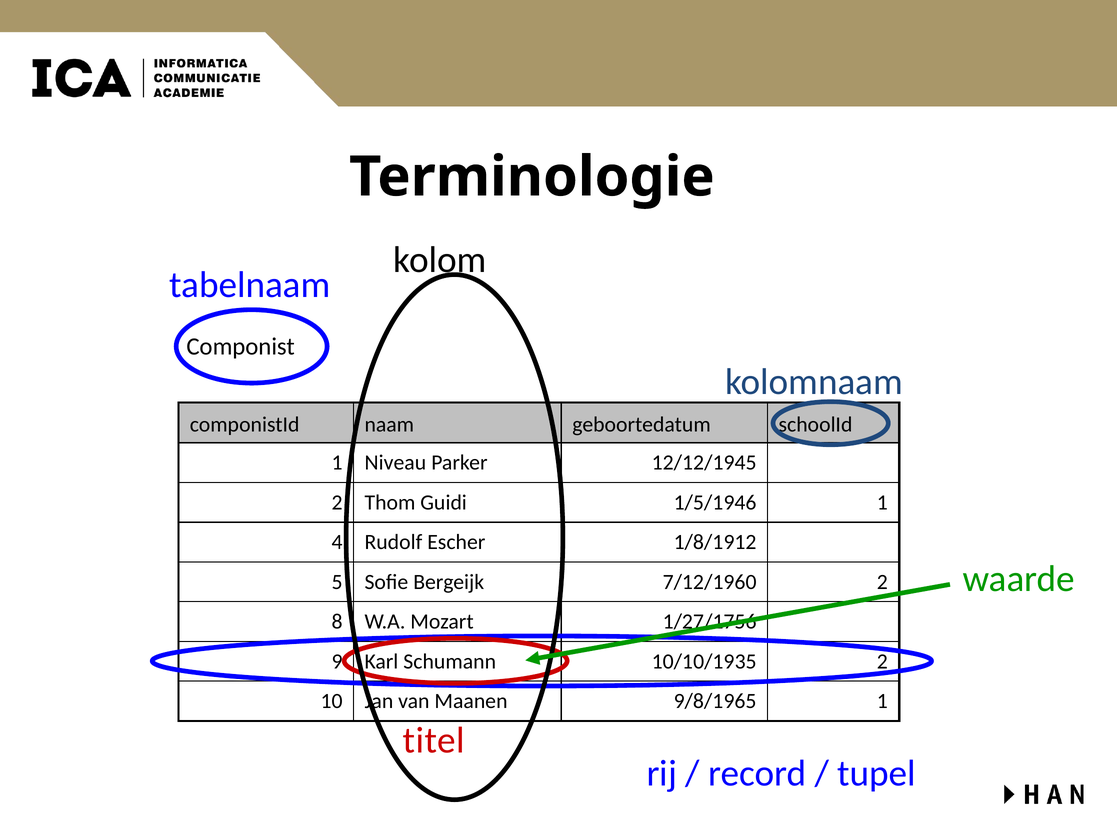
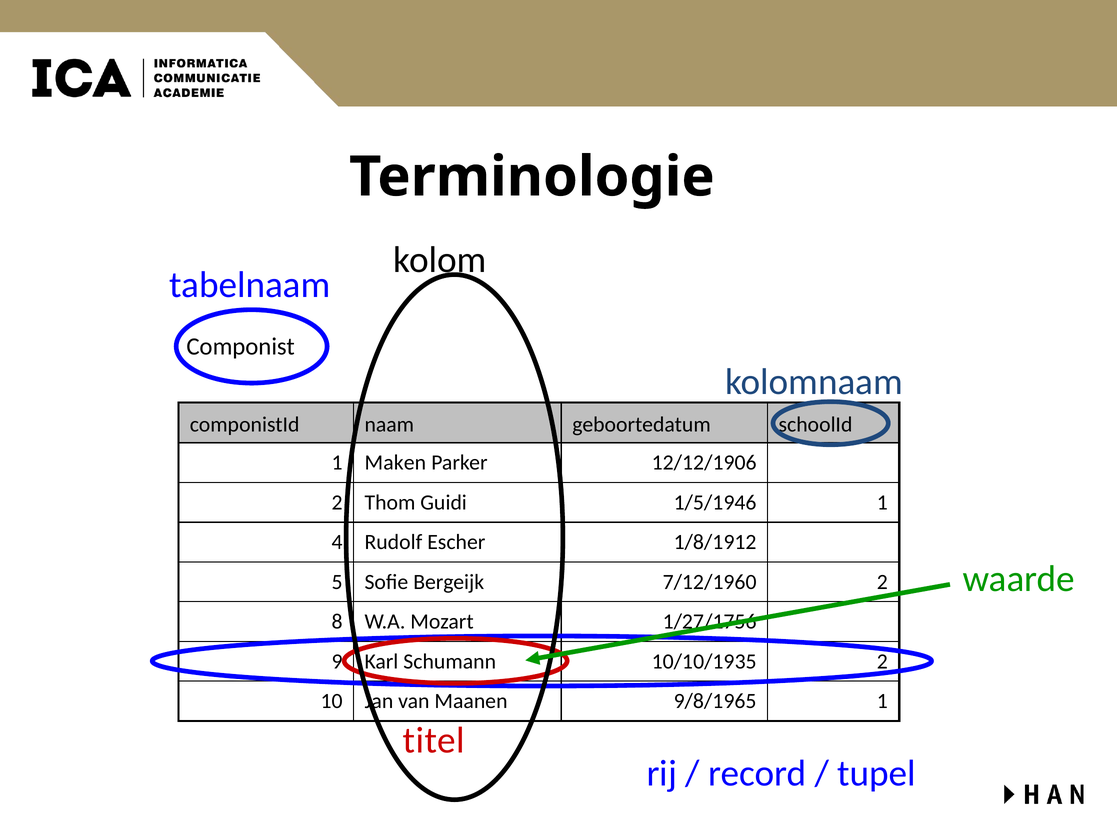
Niveau: Niveau -> Maken
12/12/1945: 12/12/1945 -> 12/12/1906
